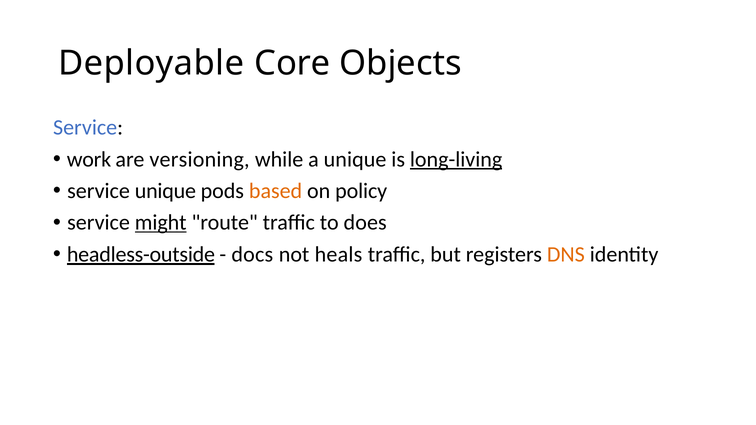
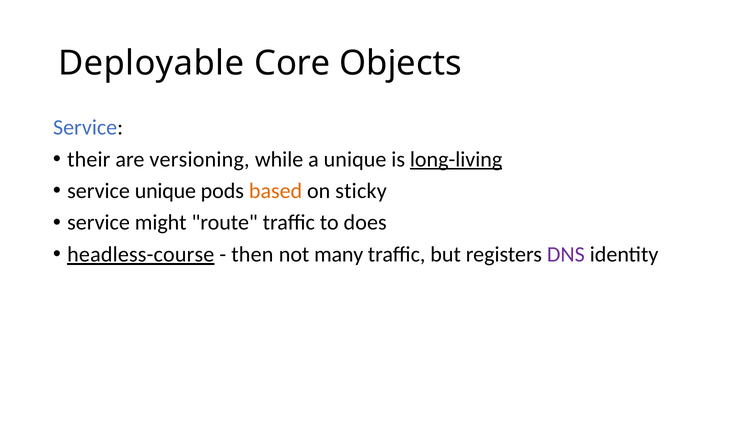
work: work -> their
policy: policy -> sticky
might underline: present -> none
headless-outside: headless-outside -> headless-course
docs: docs -> then
heals: heals -> many
DNS colour: orange -> purple
